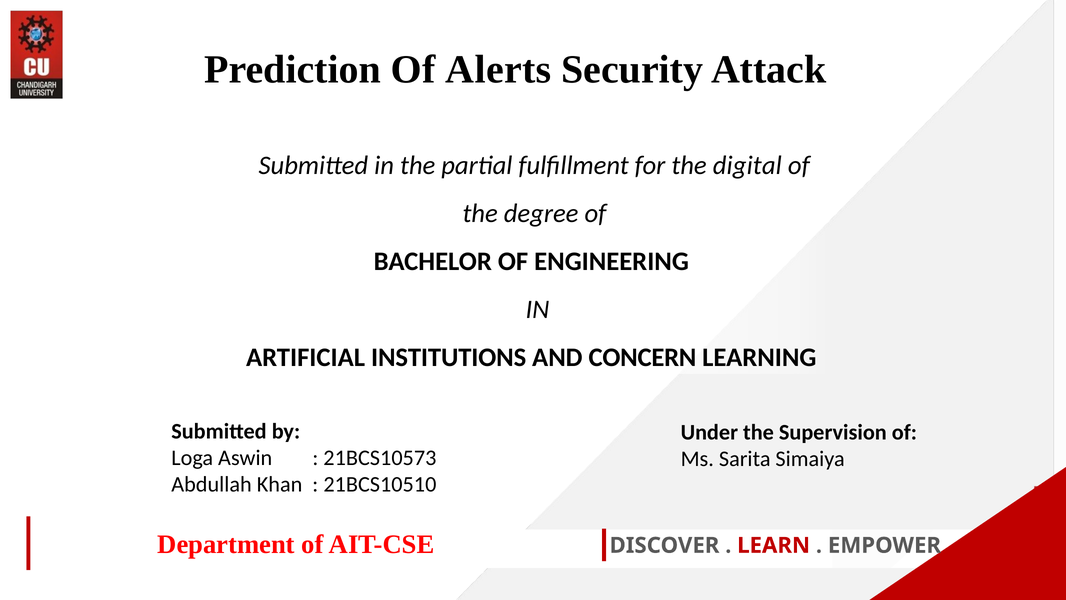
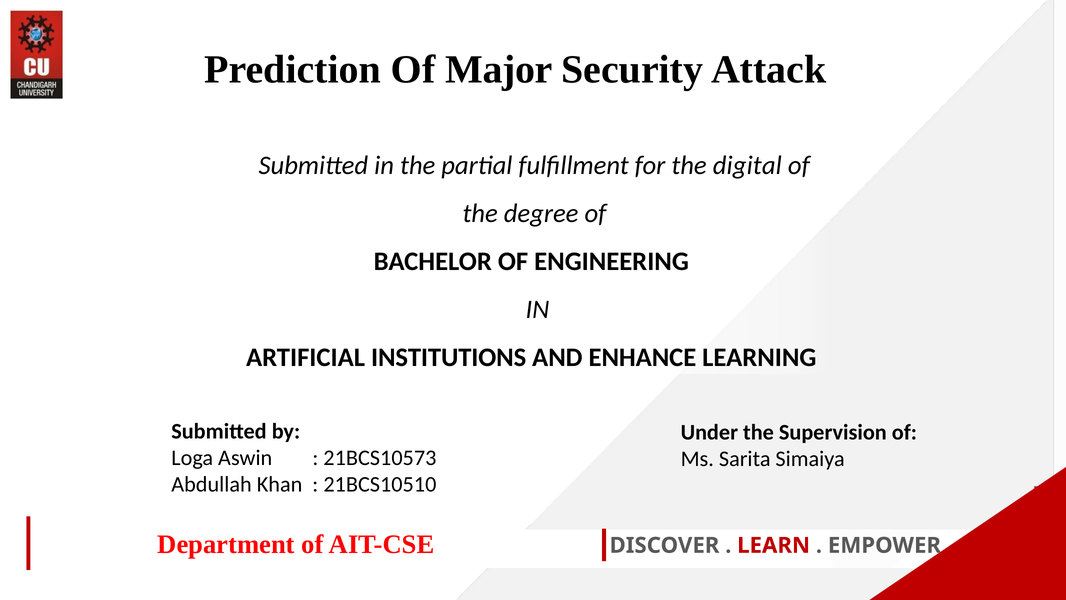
Alerts: Alerts -> Major
CONCERN: CONCERN -> ENHANCE
